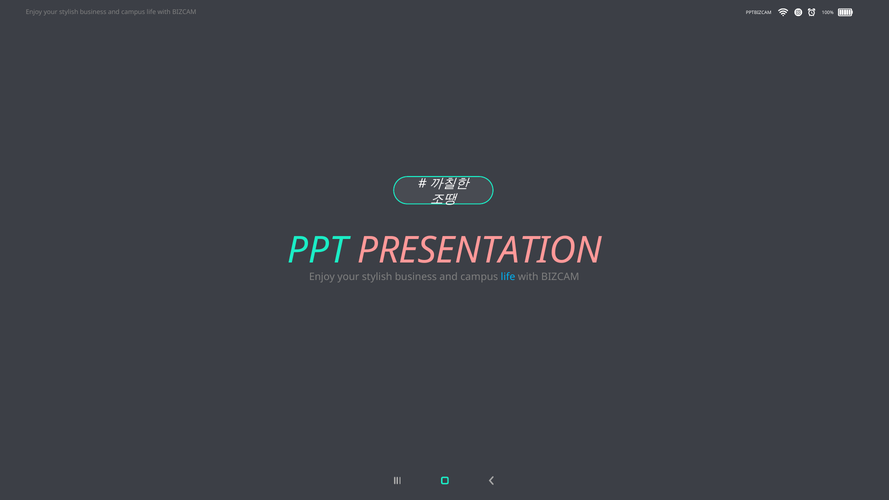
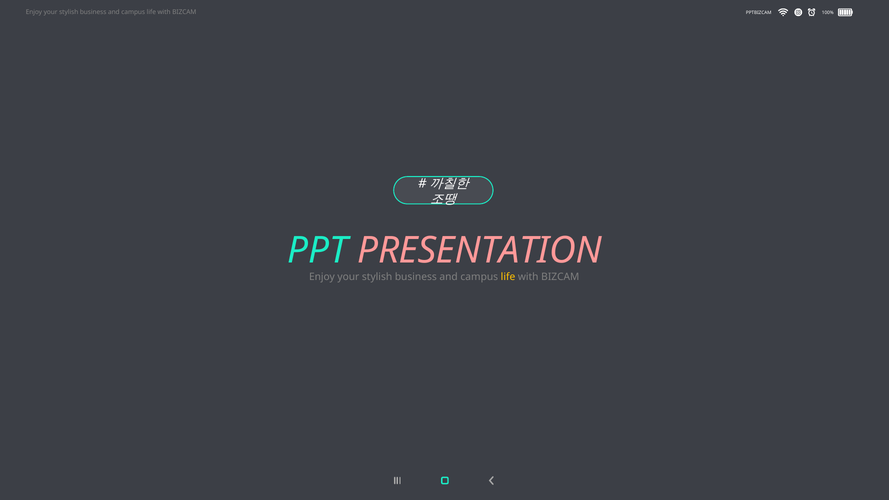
life at (508, 277) colour: light blue -> yellow
